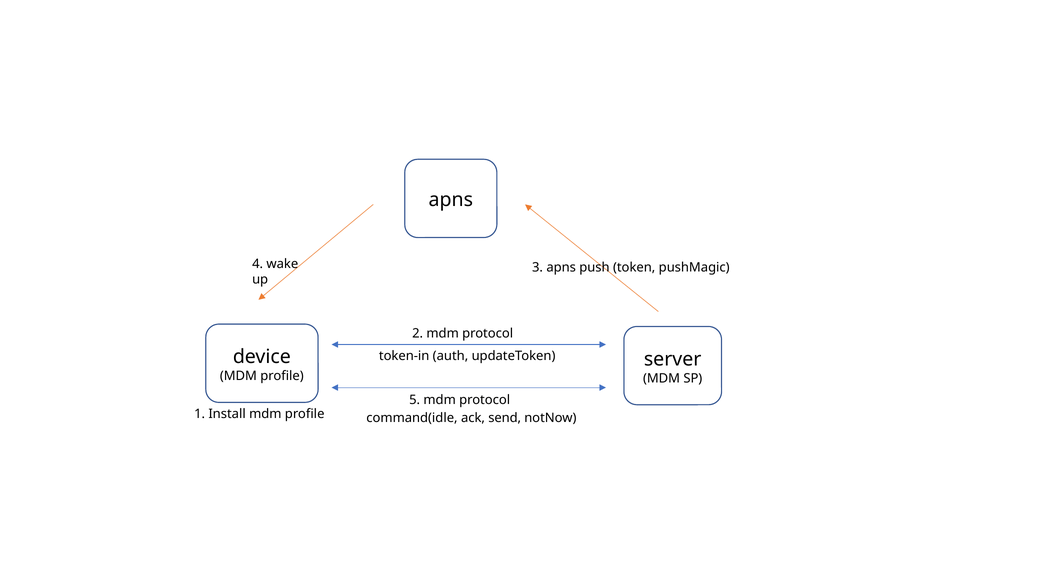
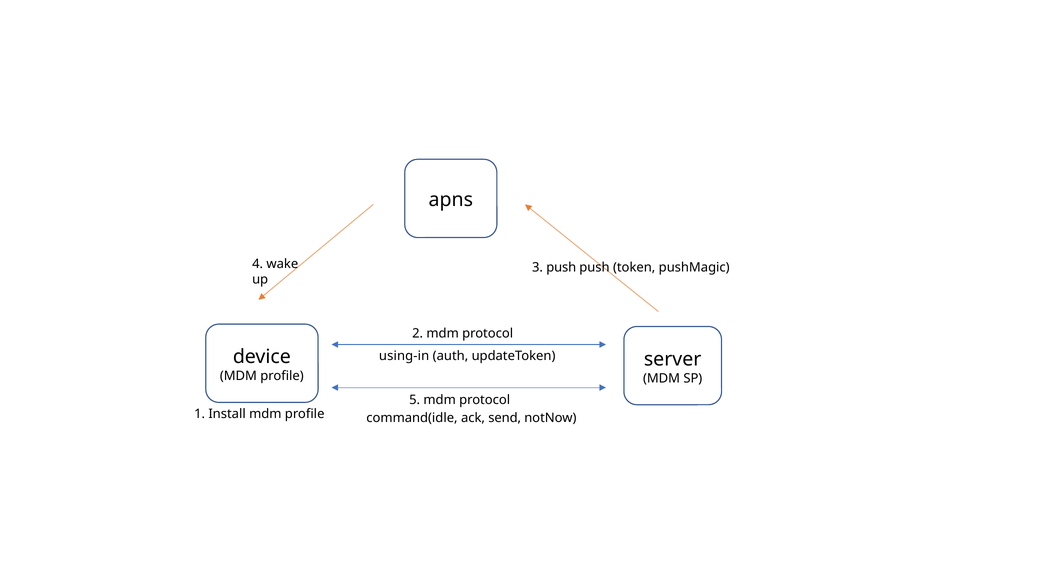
3 apns: apns -> push
token-in: token-in -> using-in
